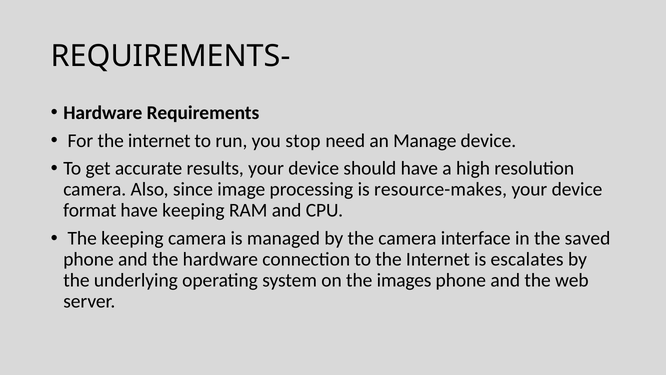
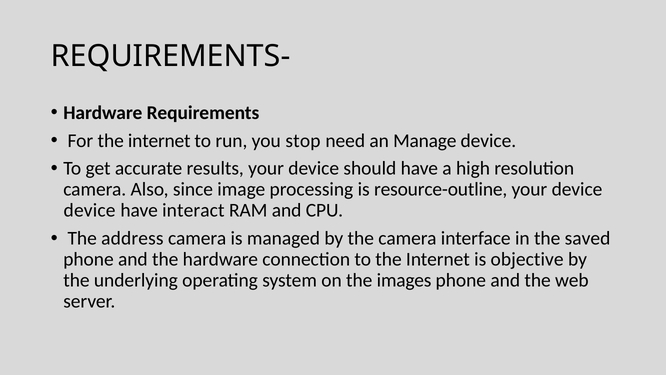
resource-makes: resource-makes -> resource-outline
format at (90, 210): format -> device
have keeping: keeping -> interact
The keeping: keeping -> address
escalates: escalates -> objective
